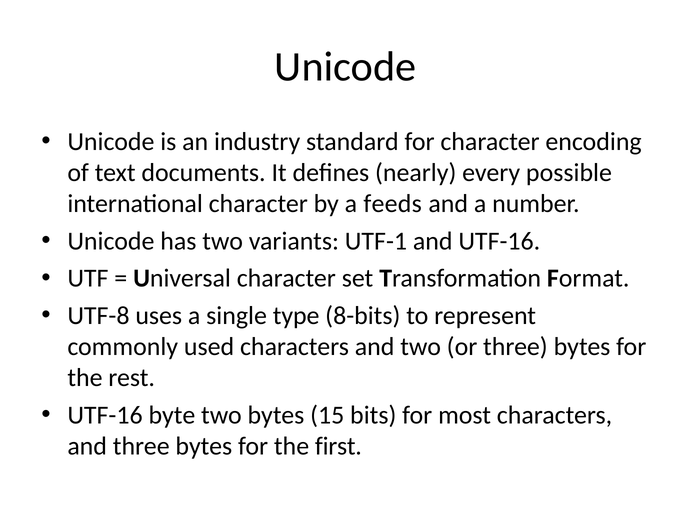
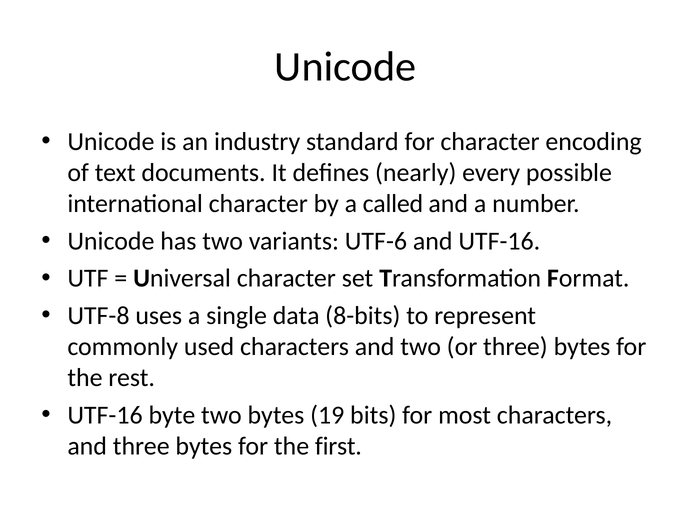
feeds: feeds -> called
UTF-1: UTF-1 -> UTF-6
type: type -> data
15: 15 -> 19
